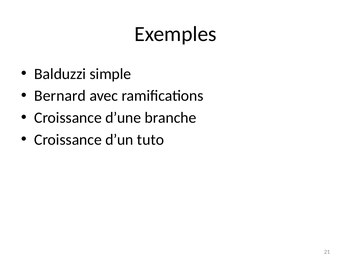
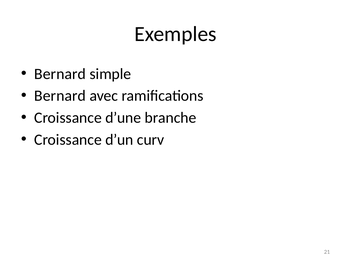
Balduzzi at (60, 74): Balduzzi -> Bernard
tuto: tuto -> curv
